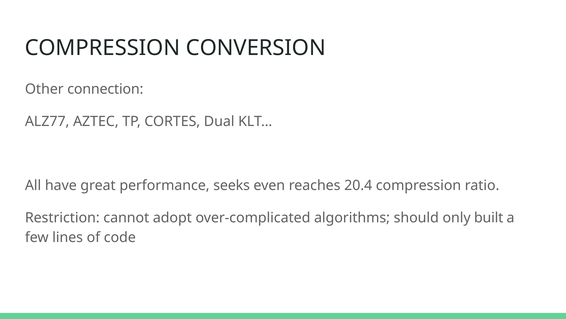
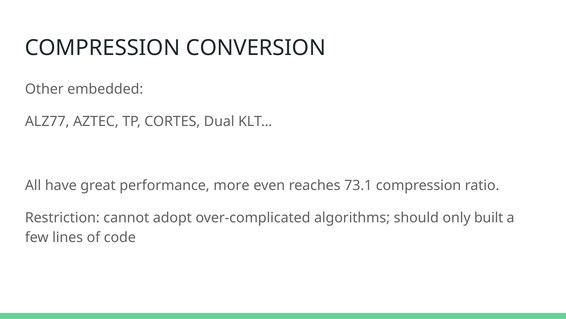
connection: connection -> embedded
seeks: seeks -> more
20.4: 20.4 -> 73.1
